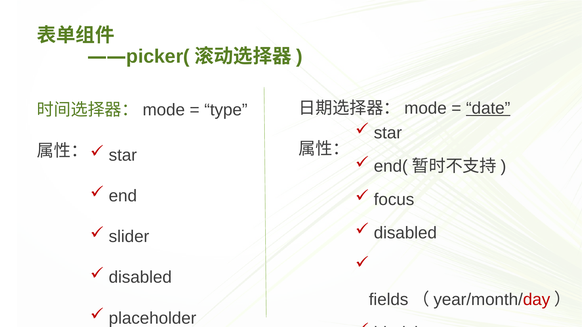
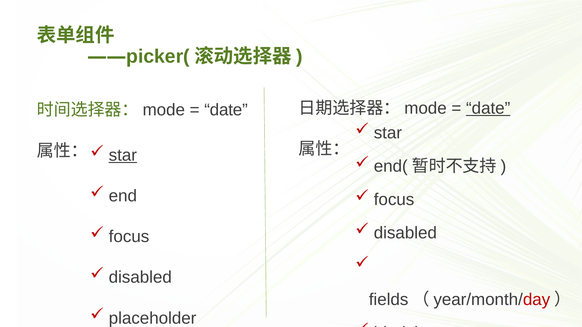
type at (226, 110): type -> date
star at (123, 155) underline: none -> present
slider at (129, 237): slider -> focus
